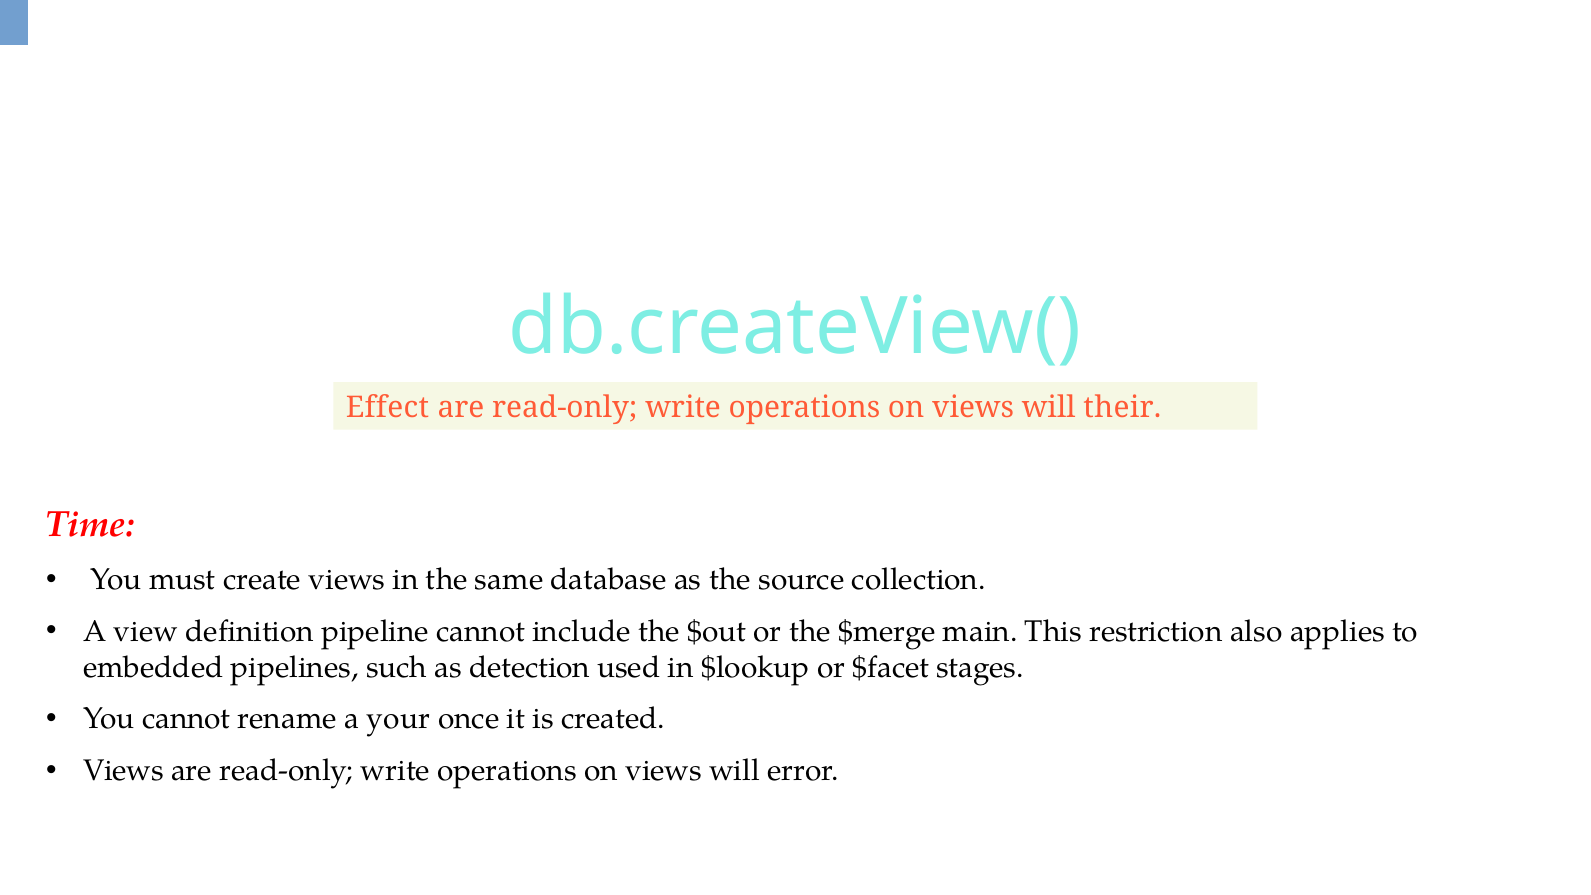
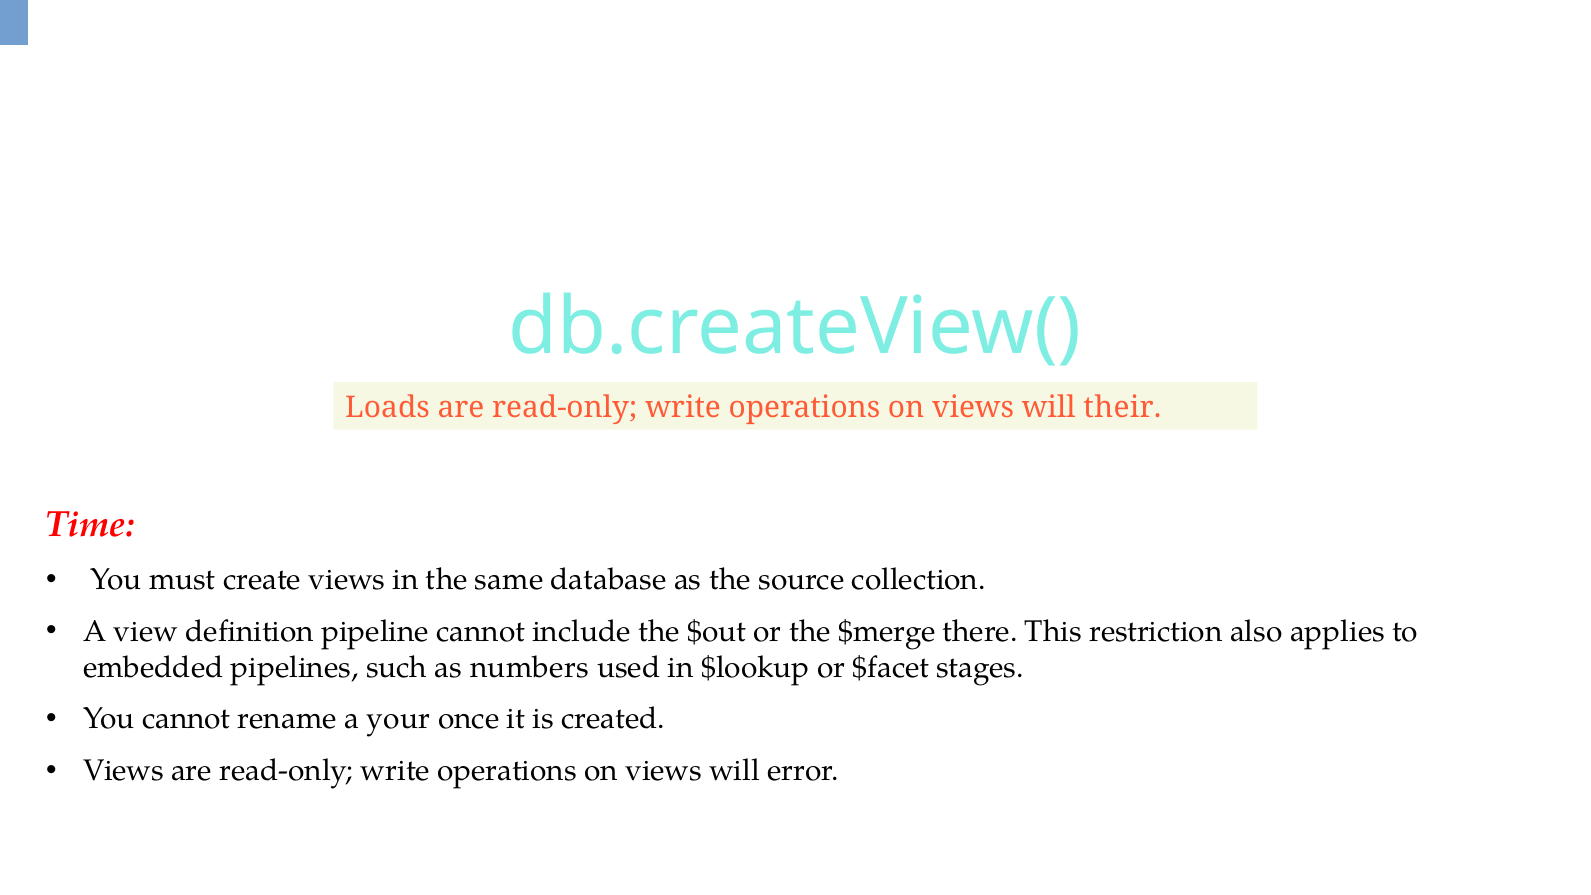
Effect: Effect -> Loads
main: main -> there
detection: detection -> numbers
